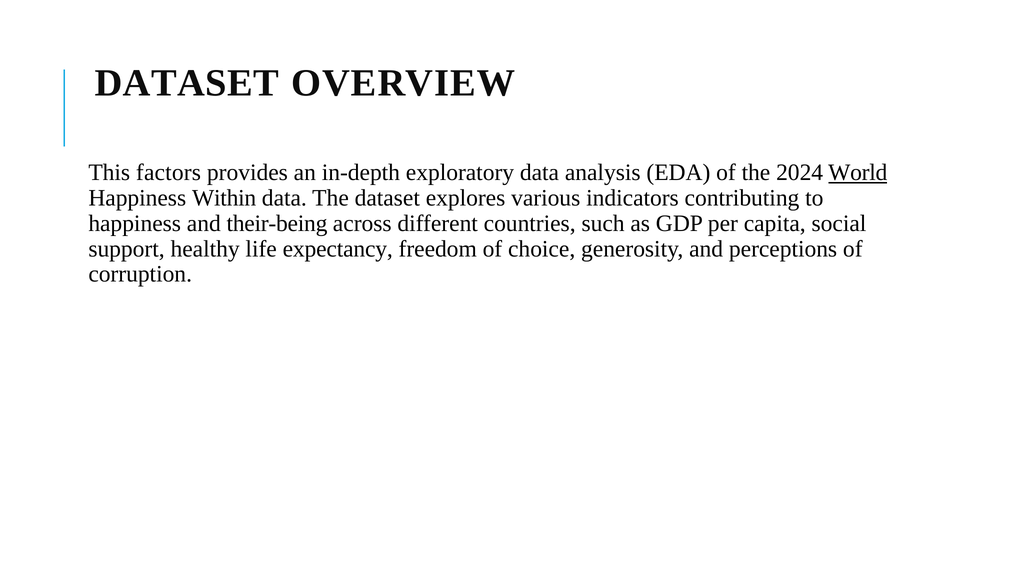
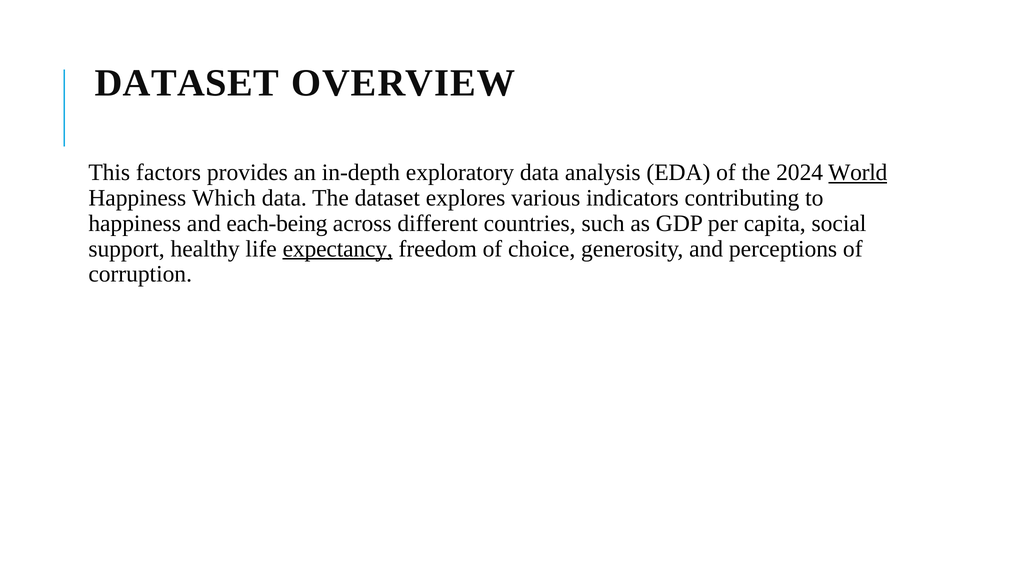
Within: Within -> Which
their-being: their-being -> each-being
expectancy underline: none -> present
